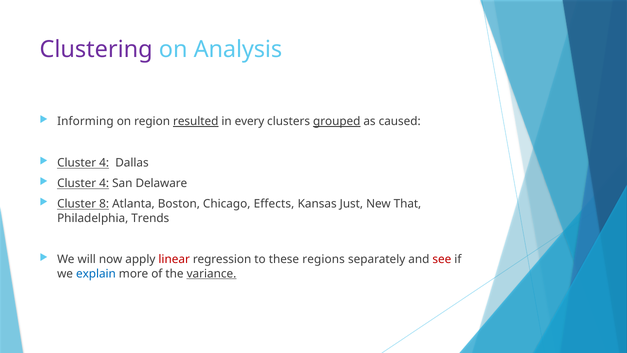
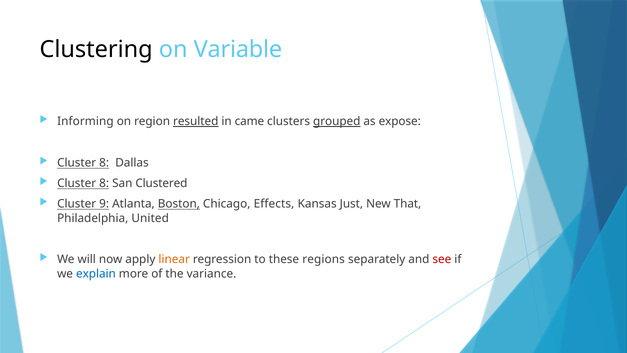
Clustering colour: purple -> black
Analysis: Analysis -> Variable
every: every -> came
caused: caused -> expose
4 at (104, 163): 4 -> 8
4 at (104, 183): 4 -> 8
Delaware: Delaware -> Clustered
8: 8 -> 9
Boston underline: none -> present
Trends: Trends -> United
linear colour: red -> orange
variance underline: present -> none
